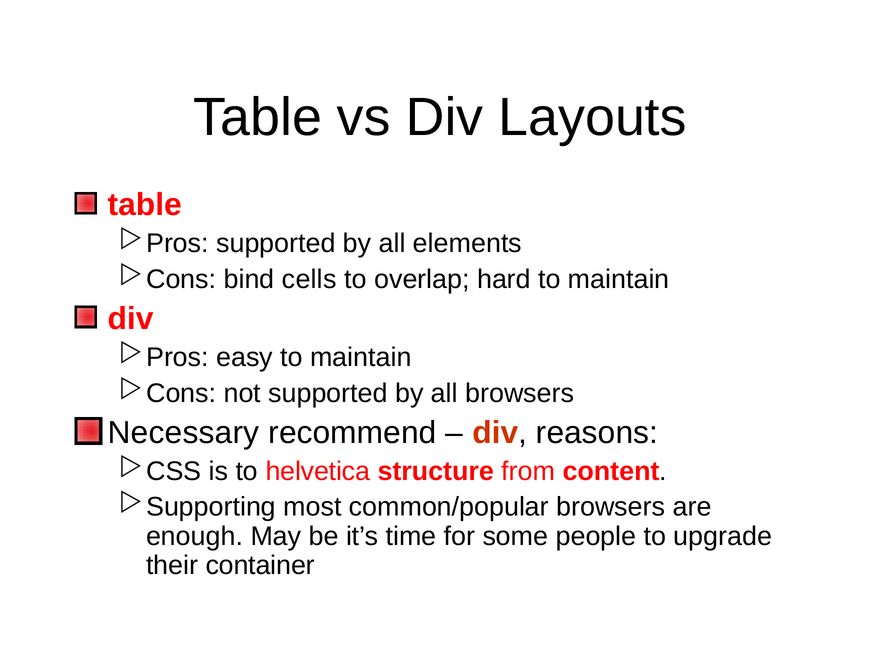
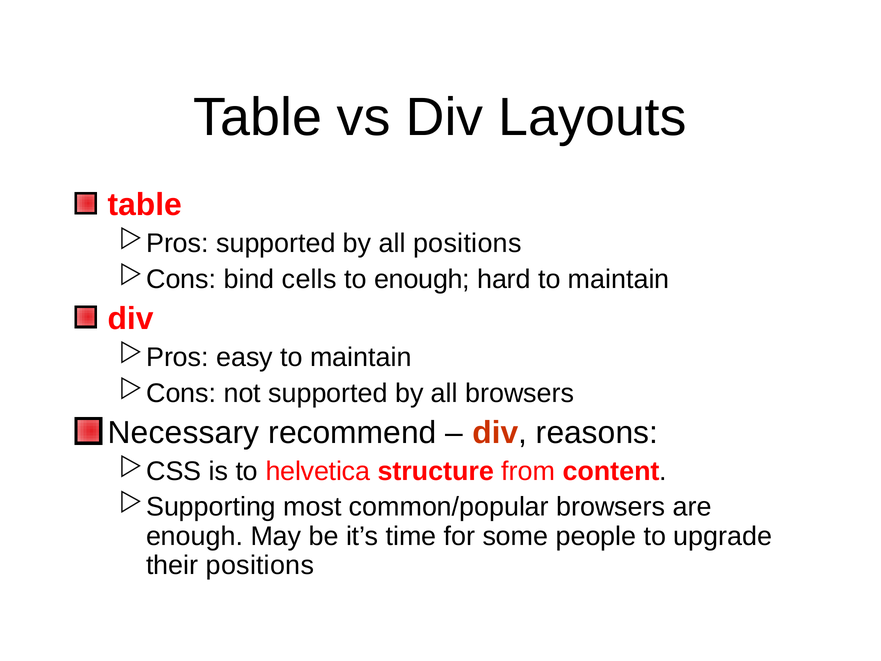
all elements: elements -> positions
to overlap: overlap -> enough
their container: container -> positions
